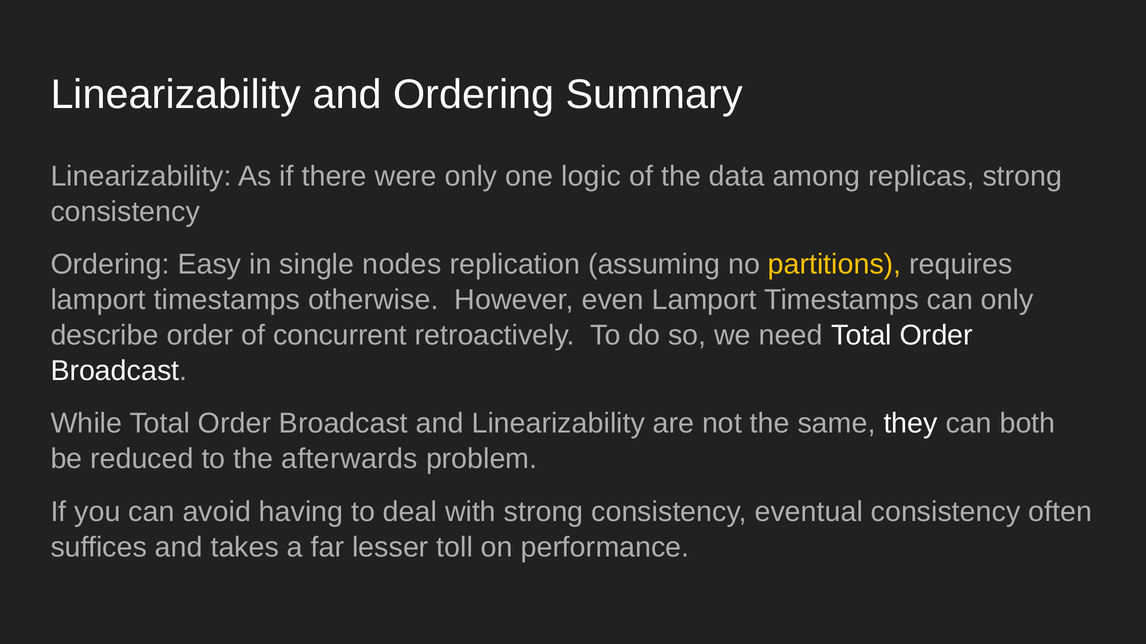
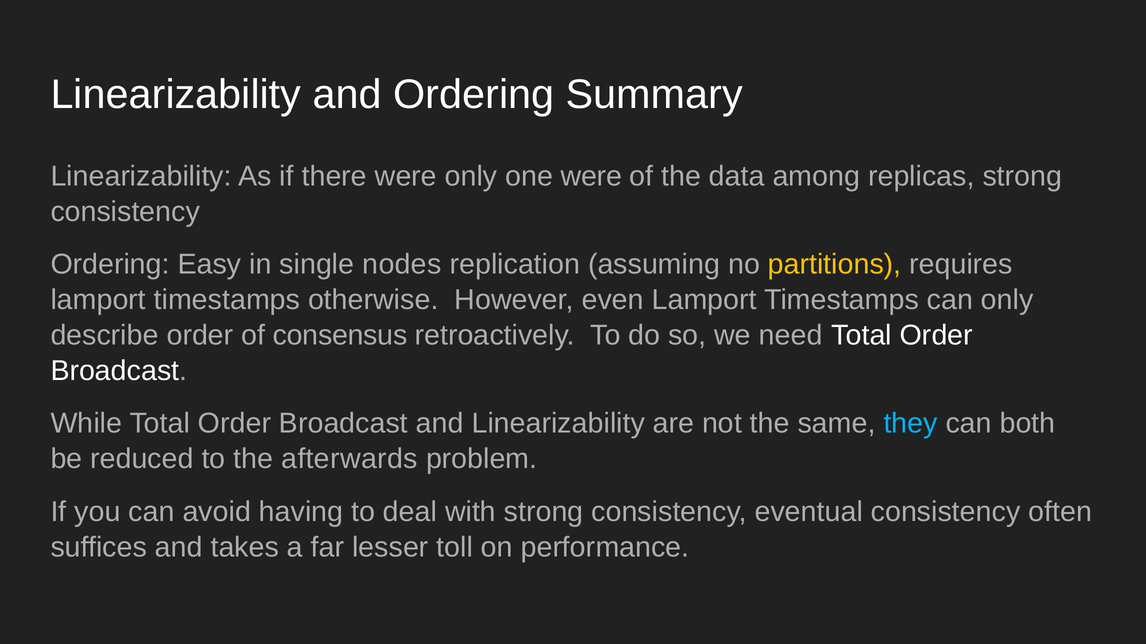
one logic: logic -> were
concurrent: concurrent -> consensus
they colour: white -> light blue
